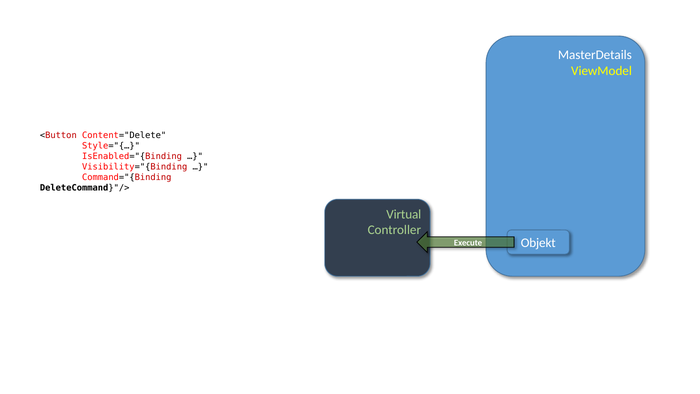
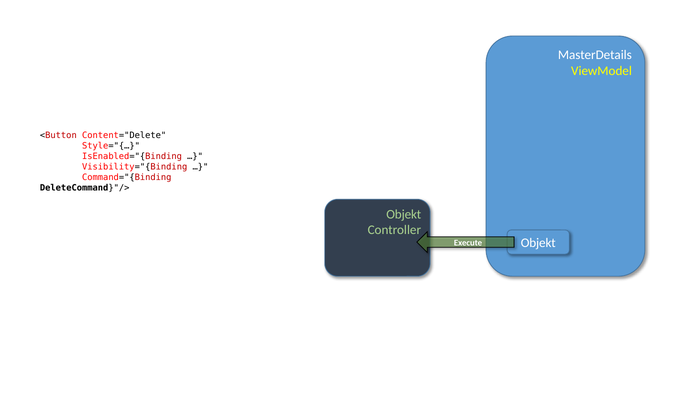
Virtual at (404, 214): Virtual -> Objekt
